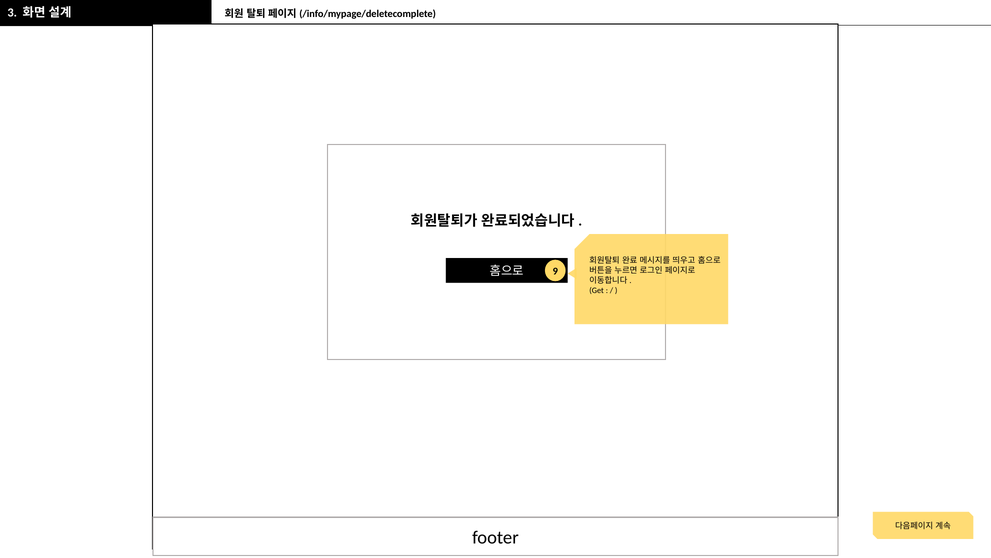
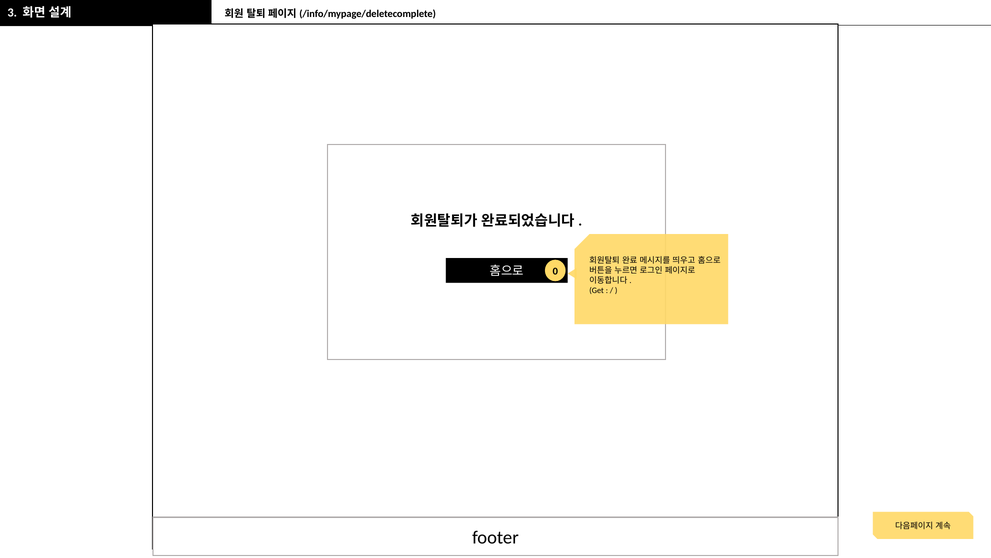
9: 9 -> 0
